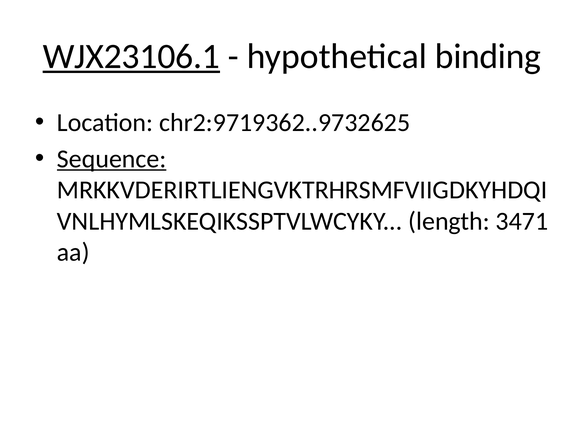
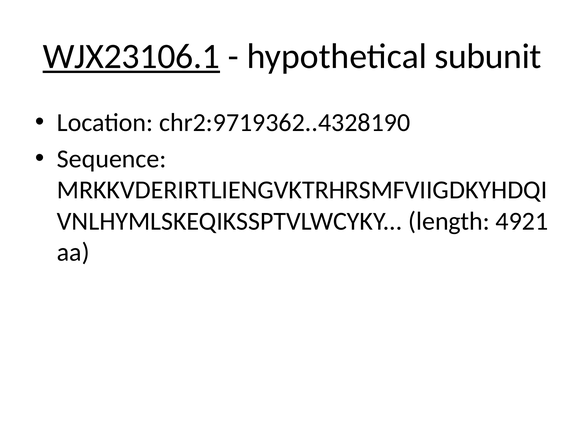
binding: binding -> subunit
chr2:9719362..9732625: chr2:9719362..9732625 -> chr2:9719362..4328190
Sequence underline: present -> none
3471: 3471 -> 4921
